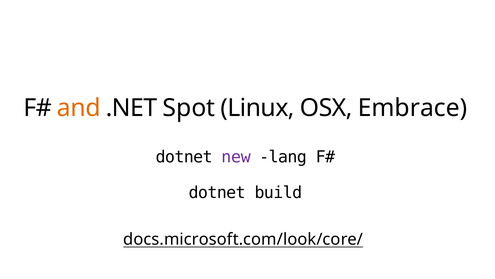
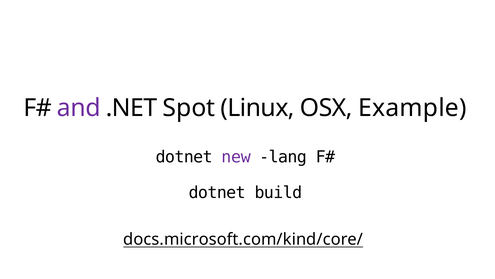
and colour: orange -> purple
Embrace: Embrace -> Example
docs.microsoft.com/look/core/: docs.microsoft.com/look/core/ -> docs.microsoft.com/kind/core/
